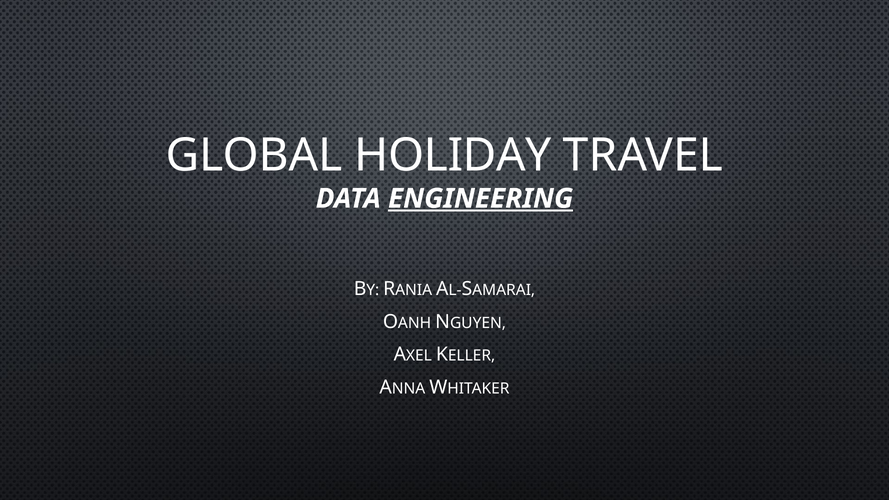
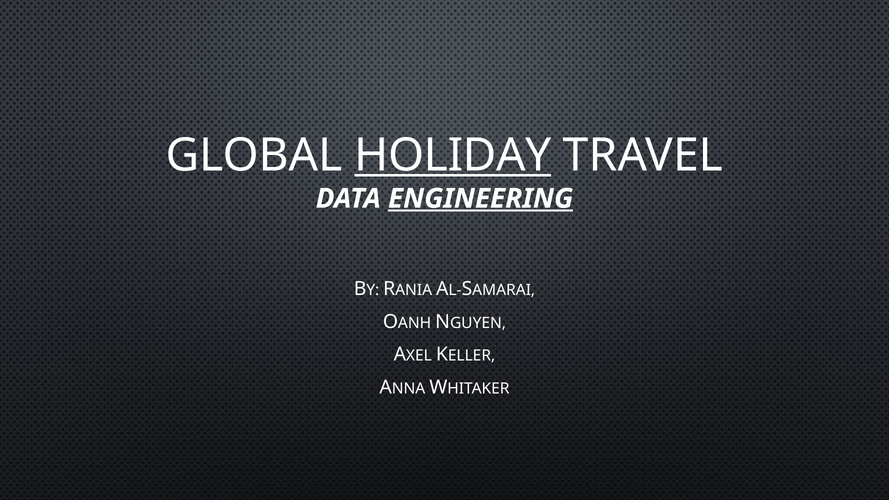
HOLIDAY underline: none -> present
